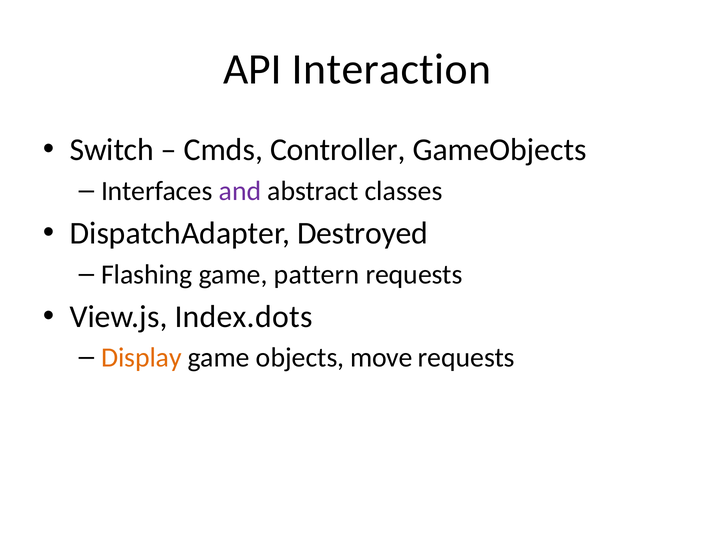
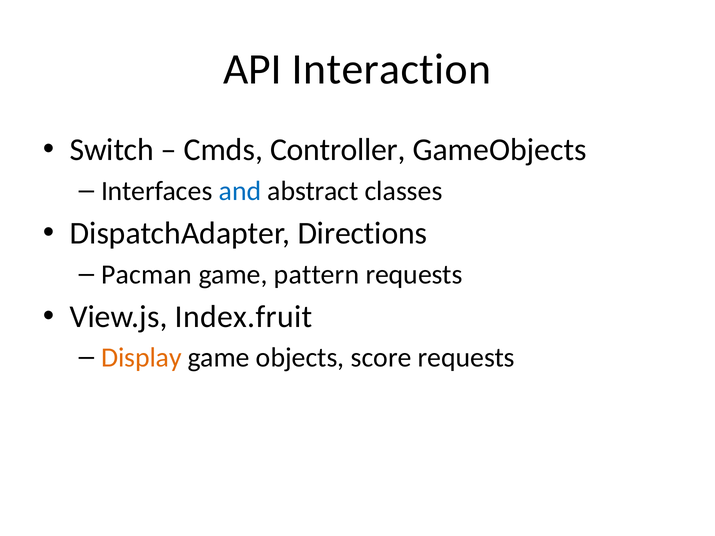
and colour: purple -> blue
Destroyed: Destroyed -> Directions
Flashing: Flashing -> Pacman
Index.dots: Index.dots -> Index.fruit
move: move -> score
